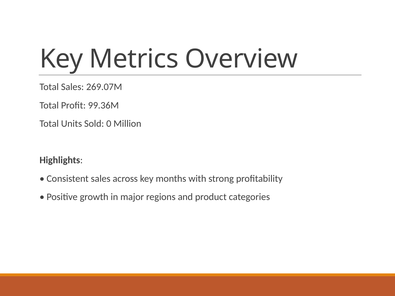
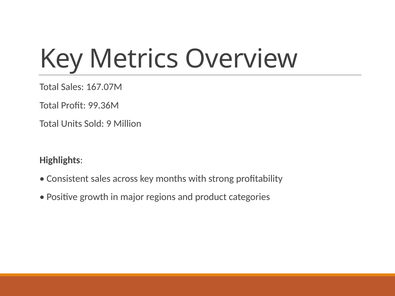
269.07M: 269.07M -> 167.07M
0: 0 -> 9
